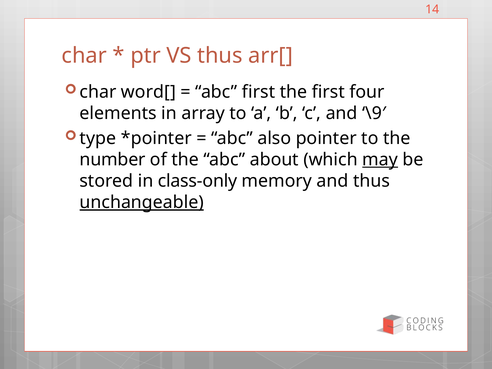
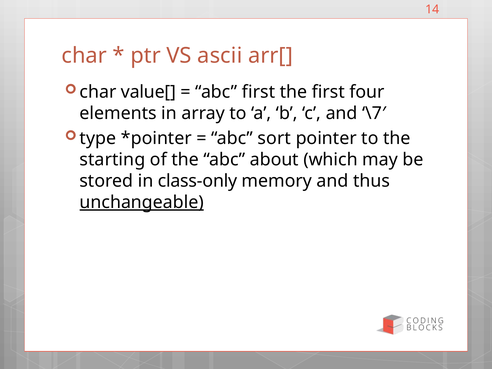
VS thus: thus -> ascii
word[: word[ -> value[
\9′: \9′ -> \7′
also: also -> sort
number: number -> starting
may underline: present -> none
